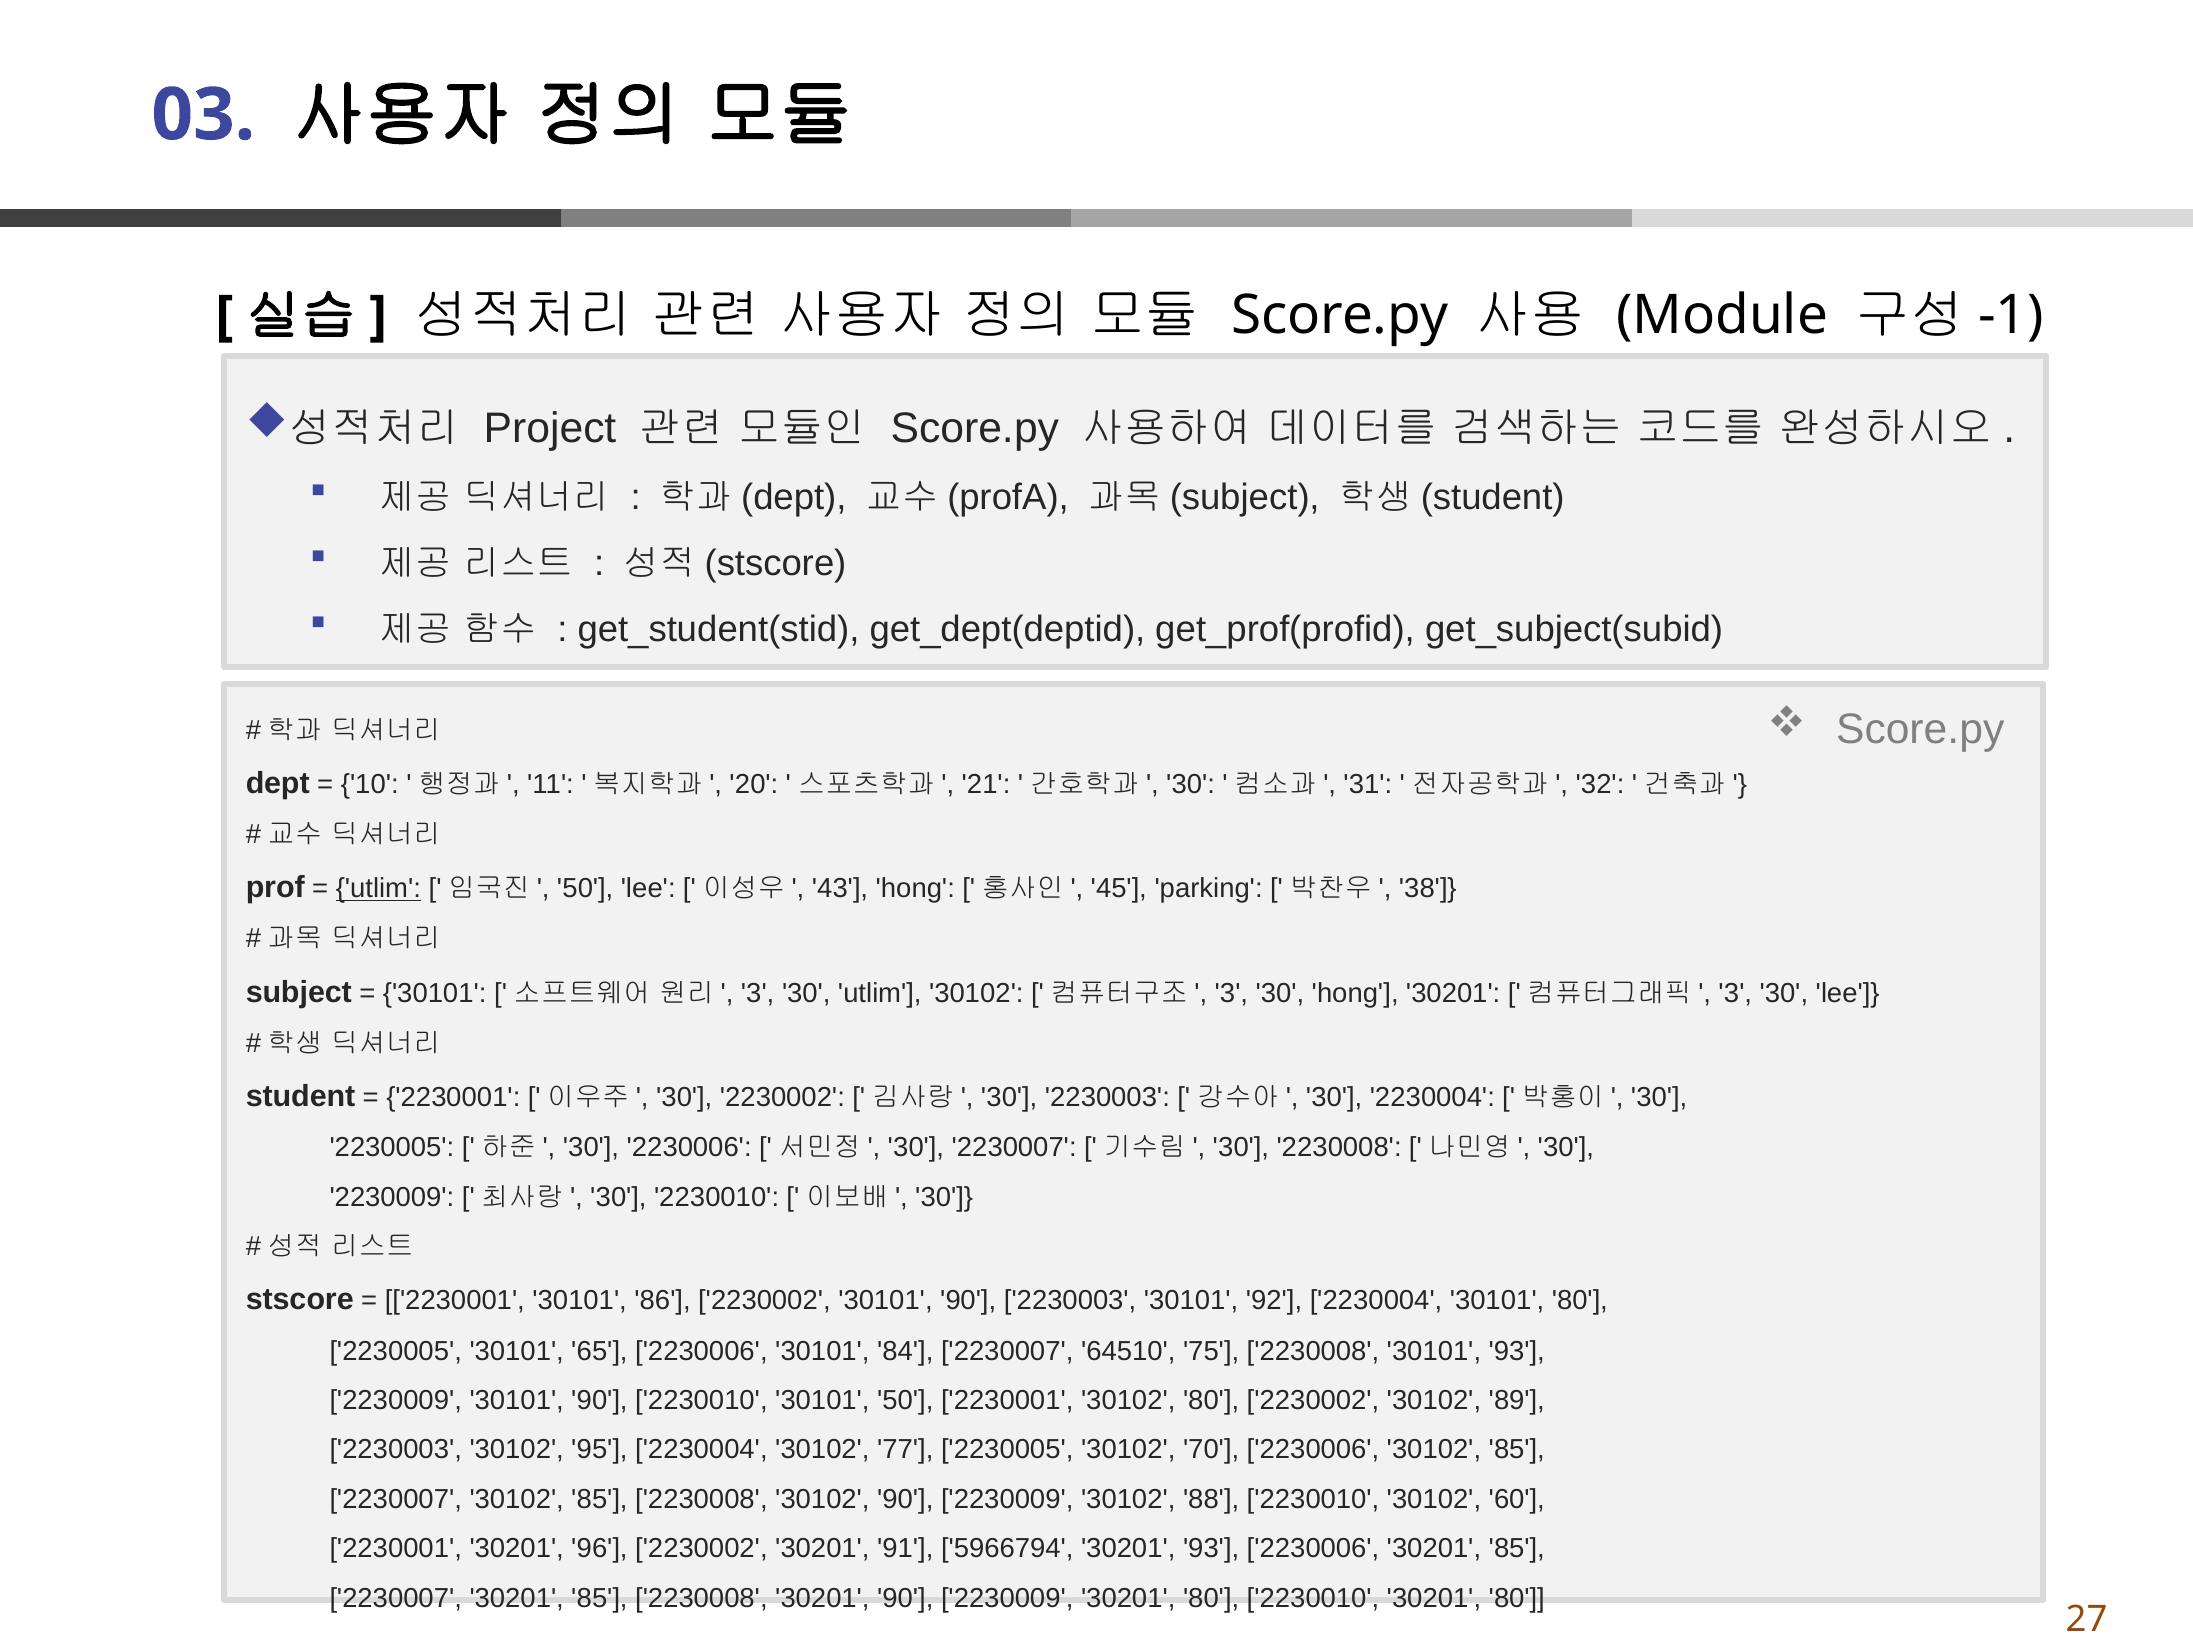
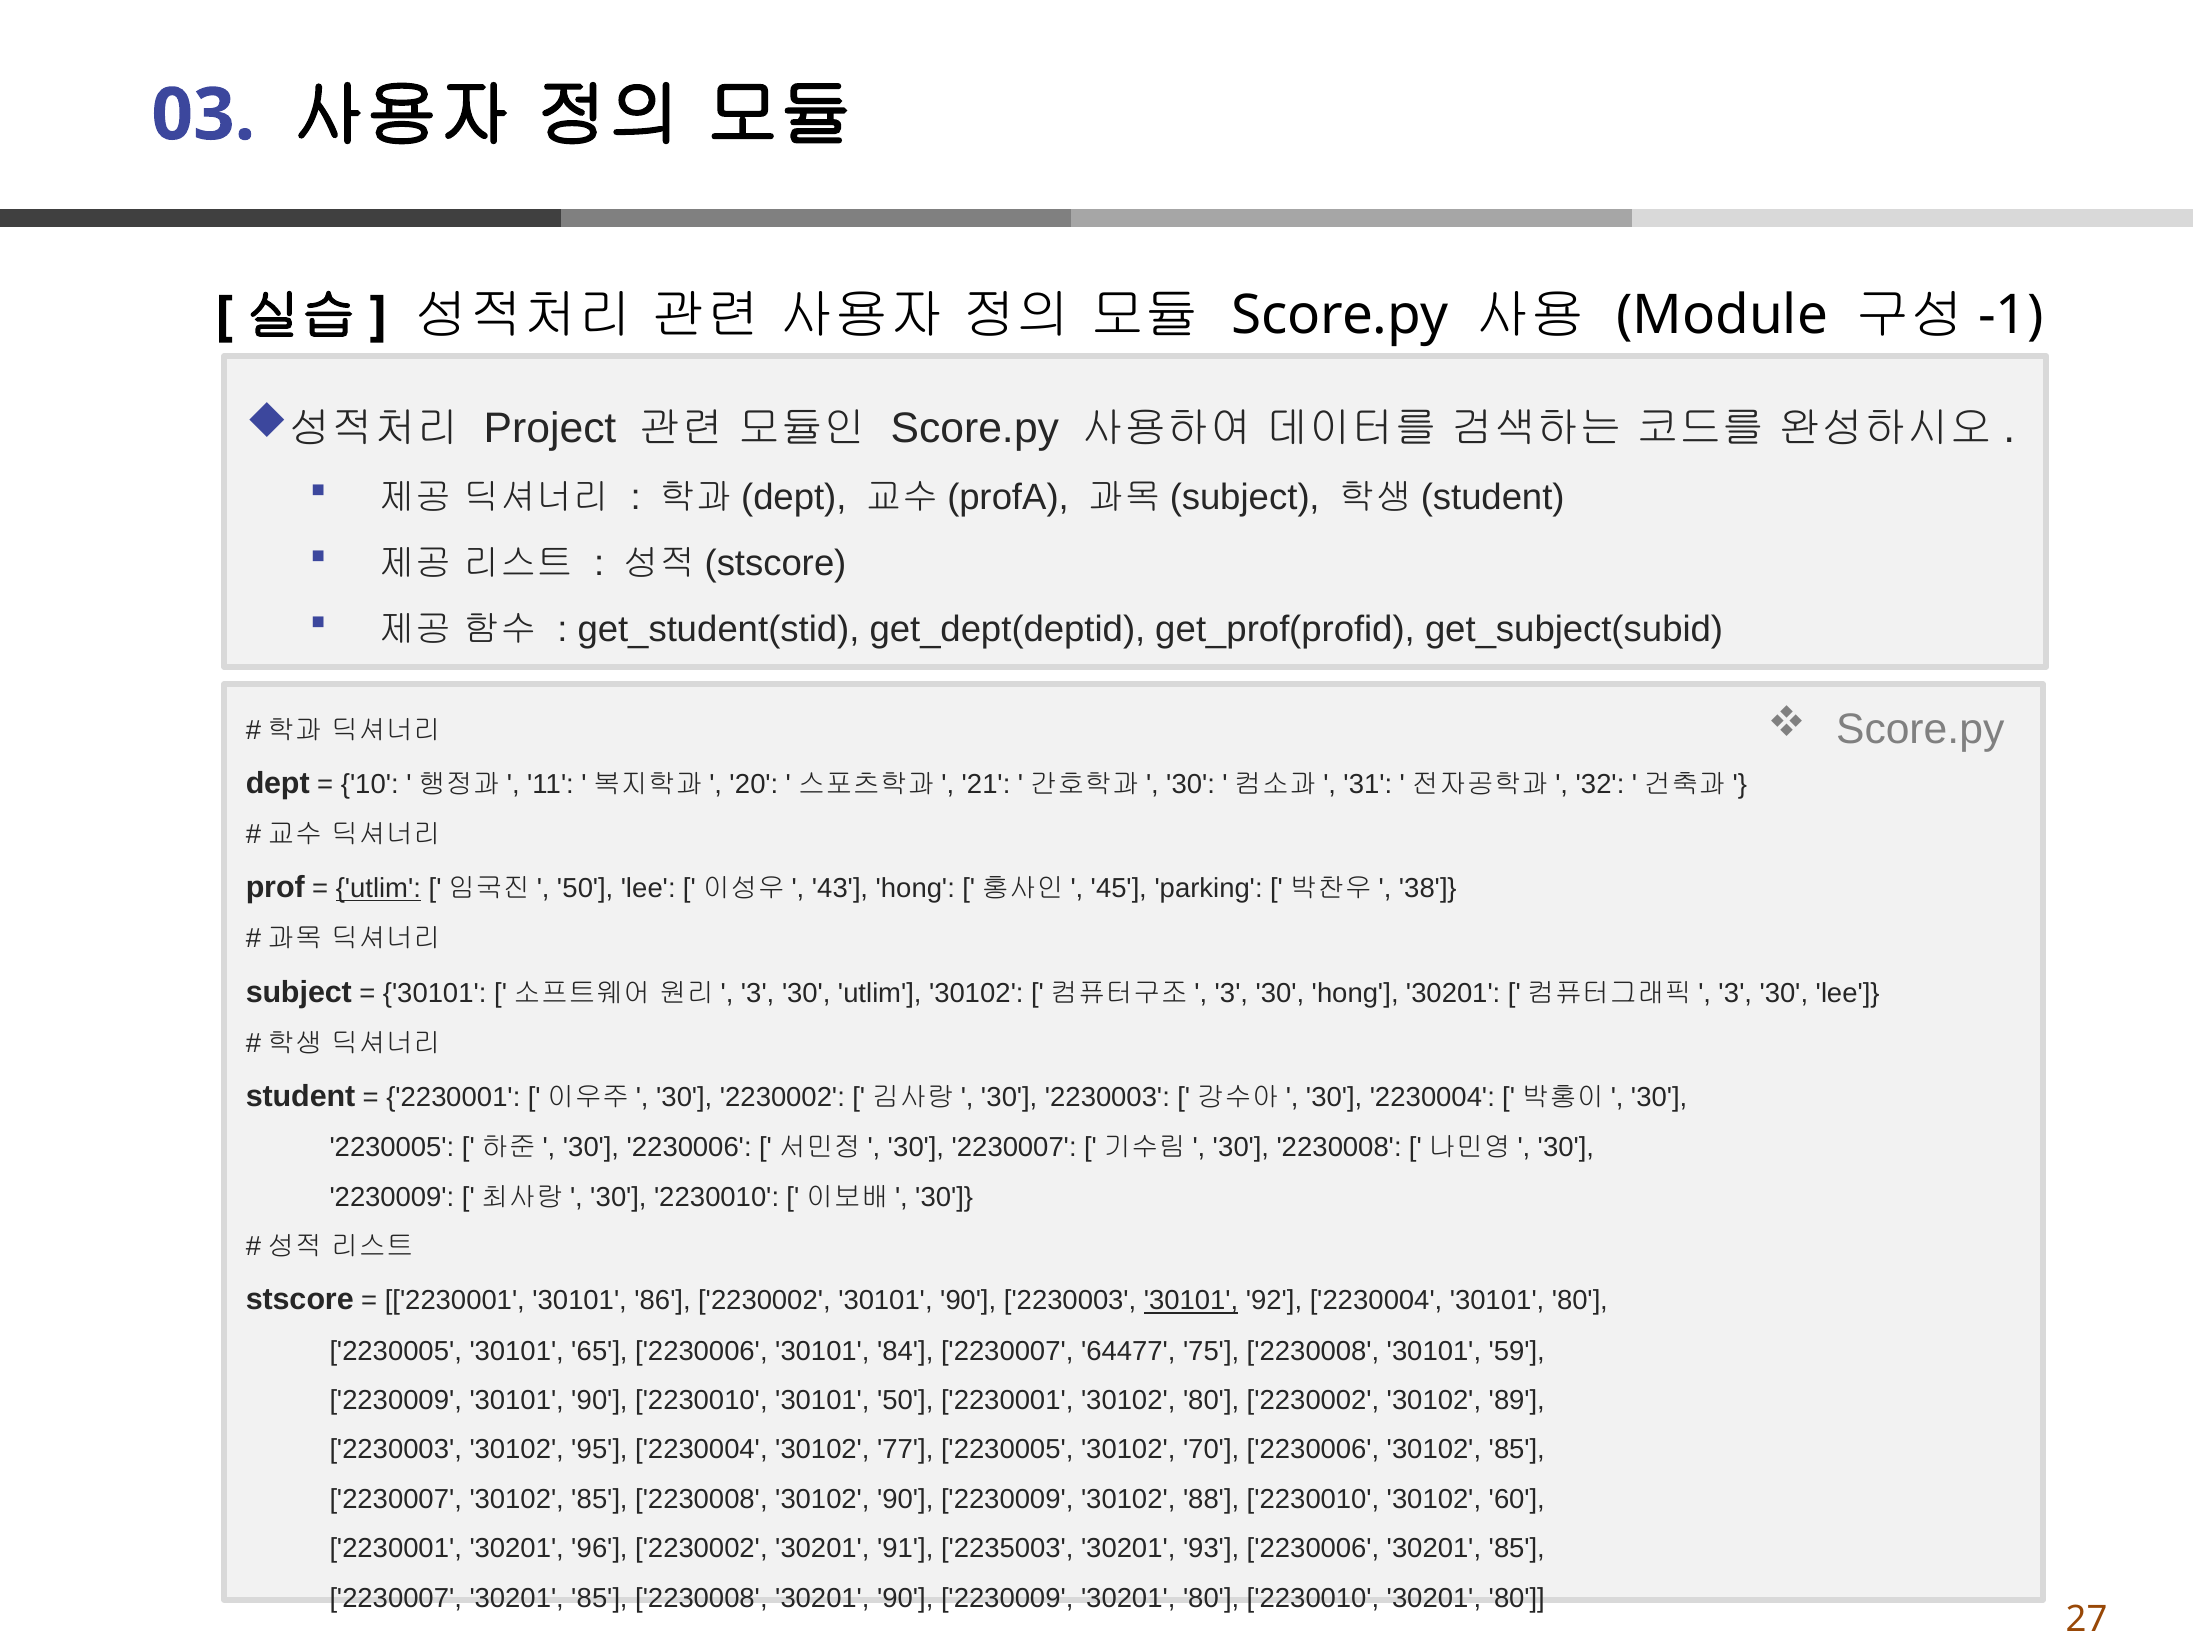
30101 at (1191, 1301) underline: none -> present
64510: 64510 -> 64477
30101 93: 93 -> 59
5966794: 5966794 -> 2235003
